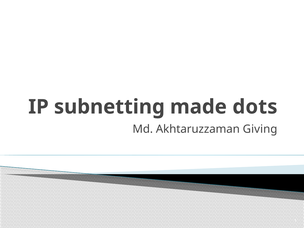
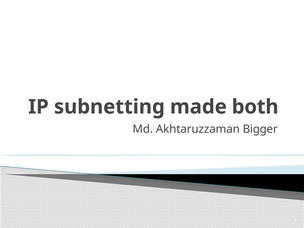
dots: dots -> both
Giving: Giving -> Bigger
